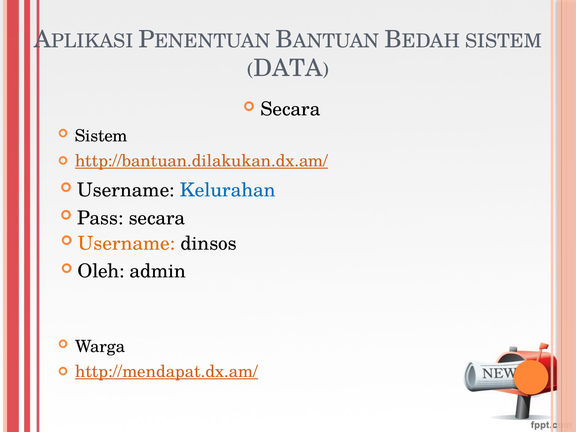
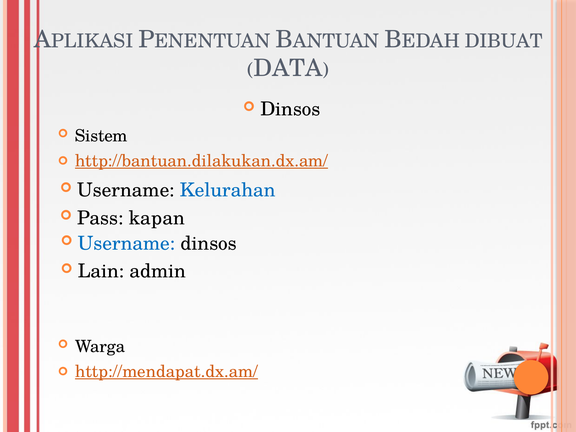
SISTEM at (504, 41): SISTEM -> DIBUAT
Secara at (290, 109): Secara -> Dinsos
Pass secara: secara -> kapan
Username at (127, 243) colour: orange -> blue
Oleh: Oleh -> Lain
